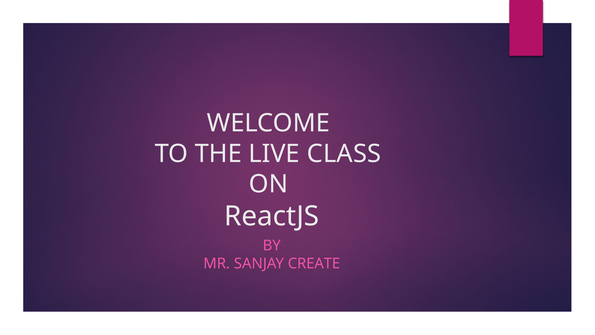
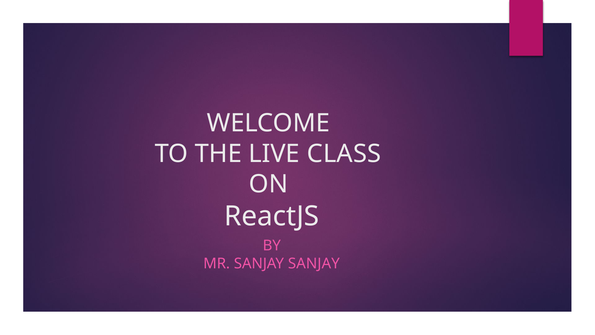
SANJAY CREATE: CREATE -> SANJAY
